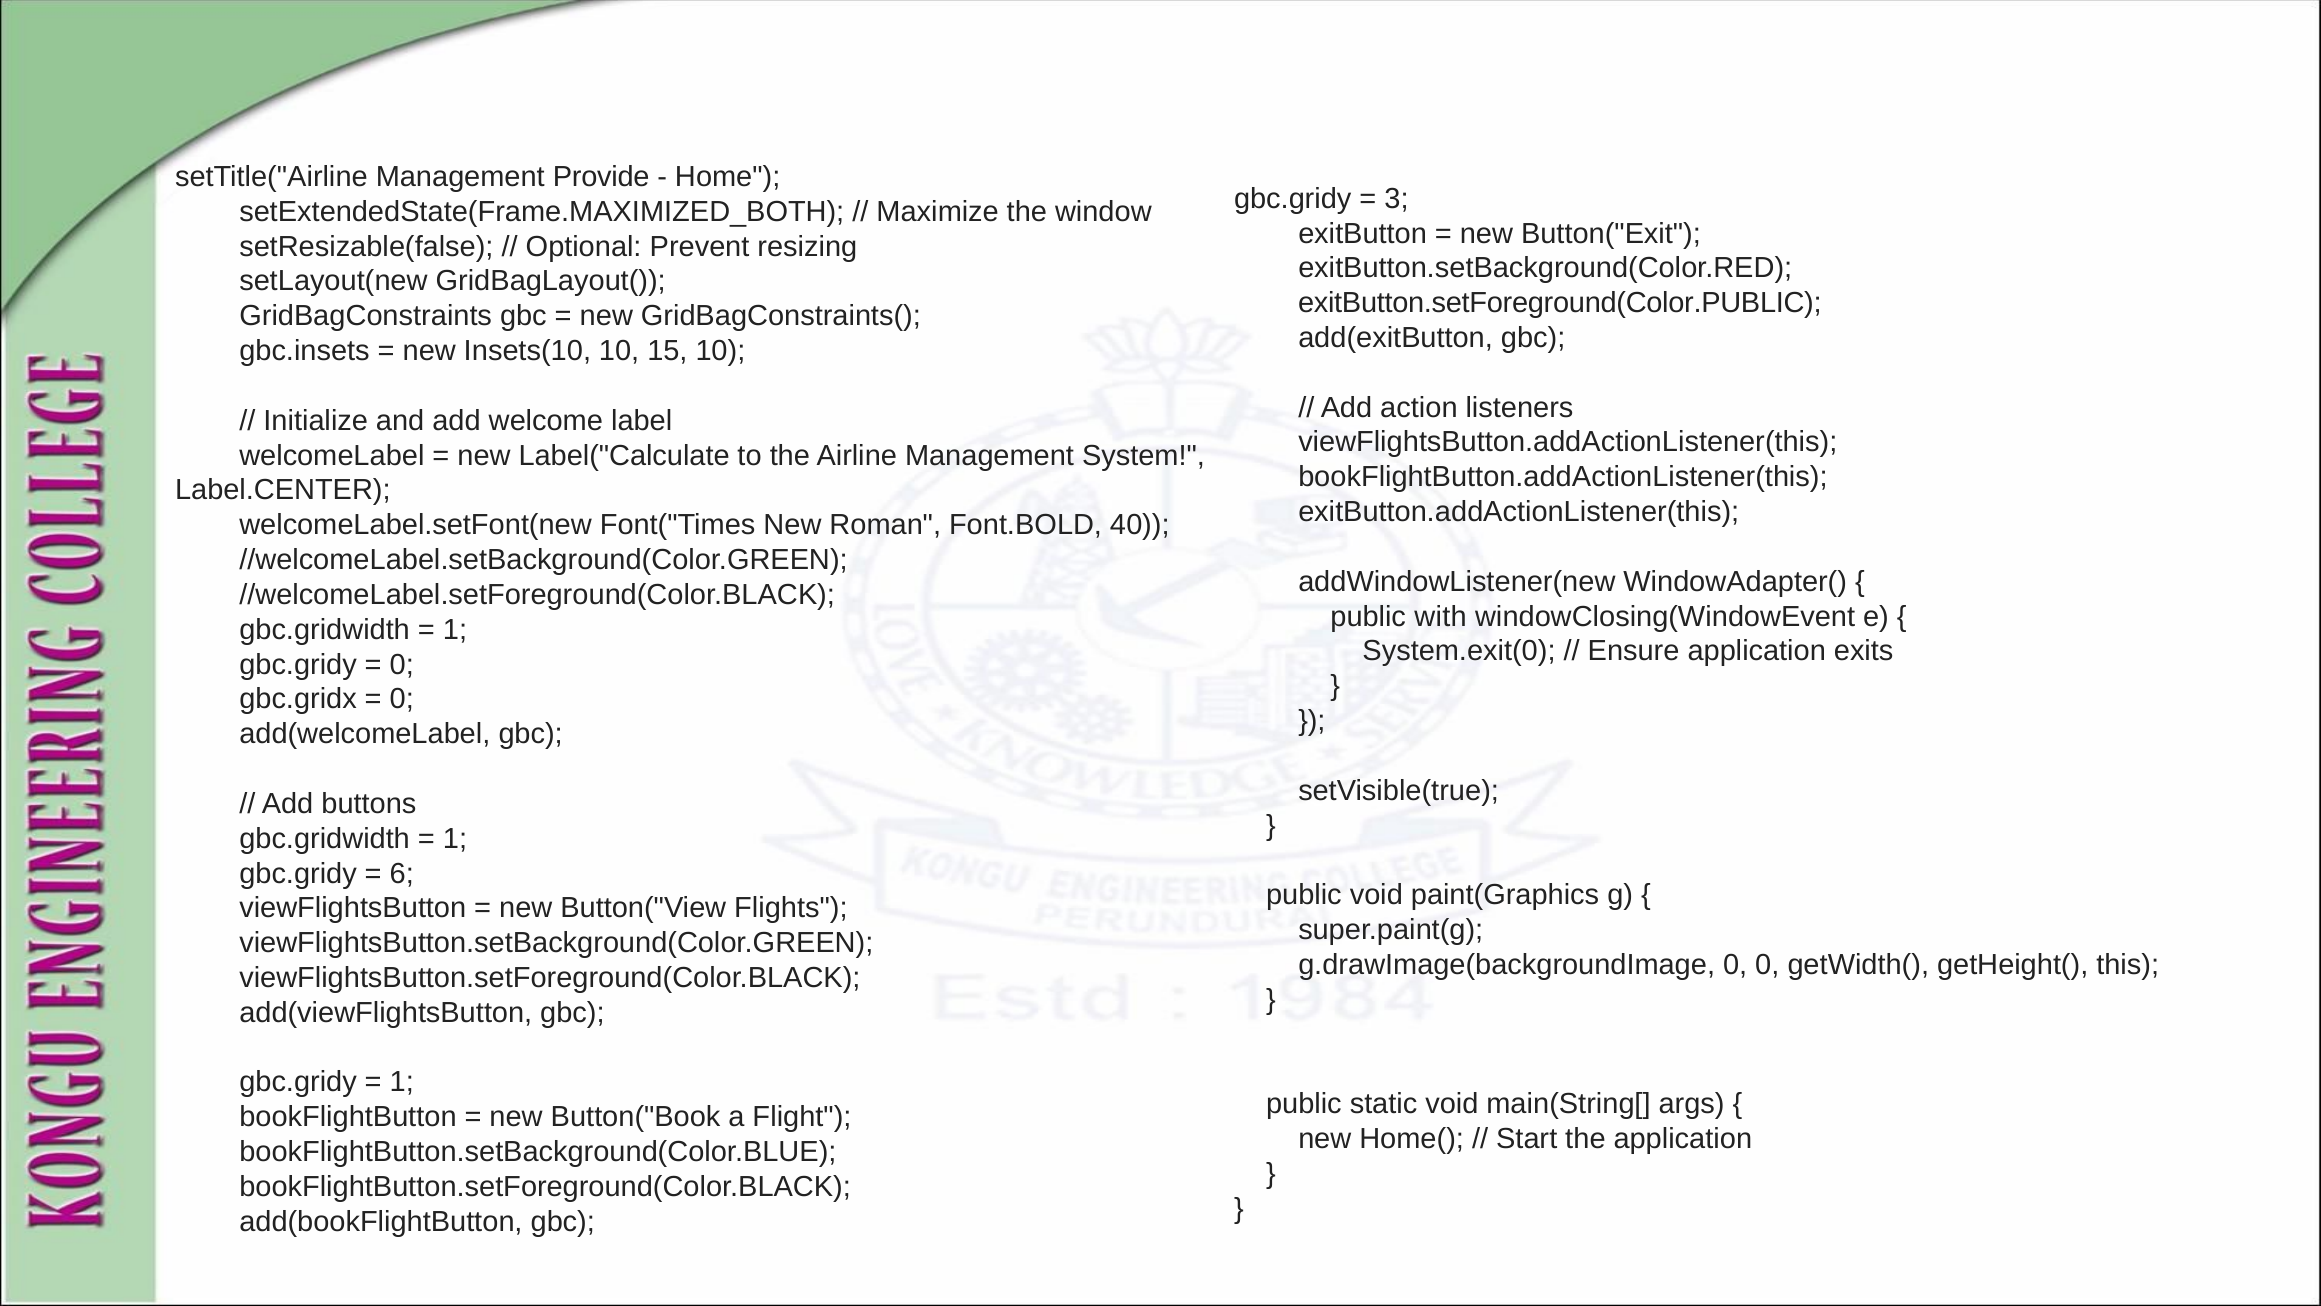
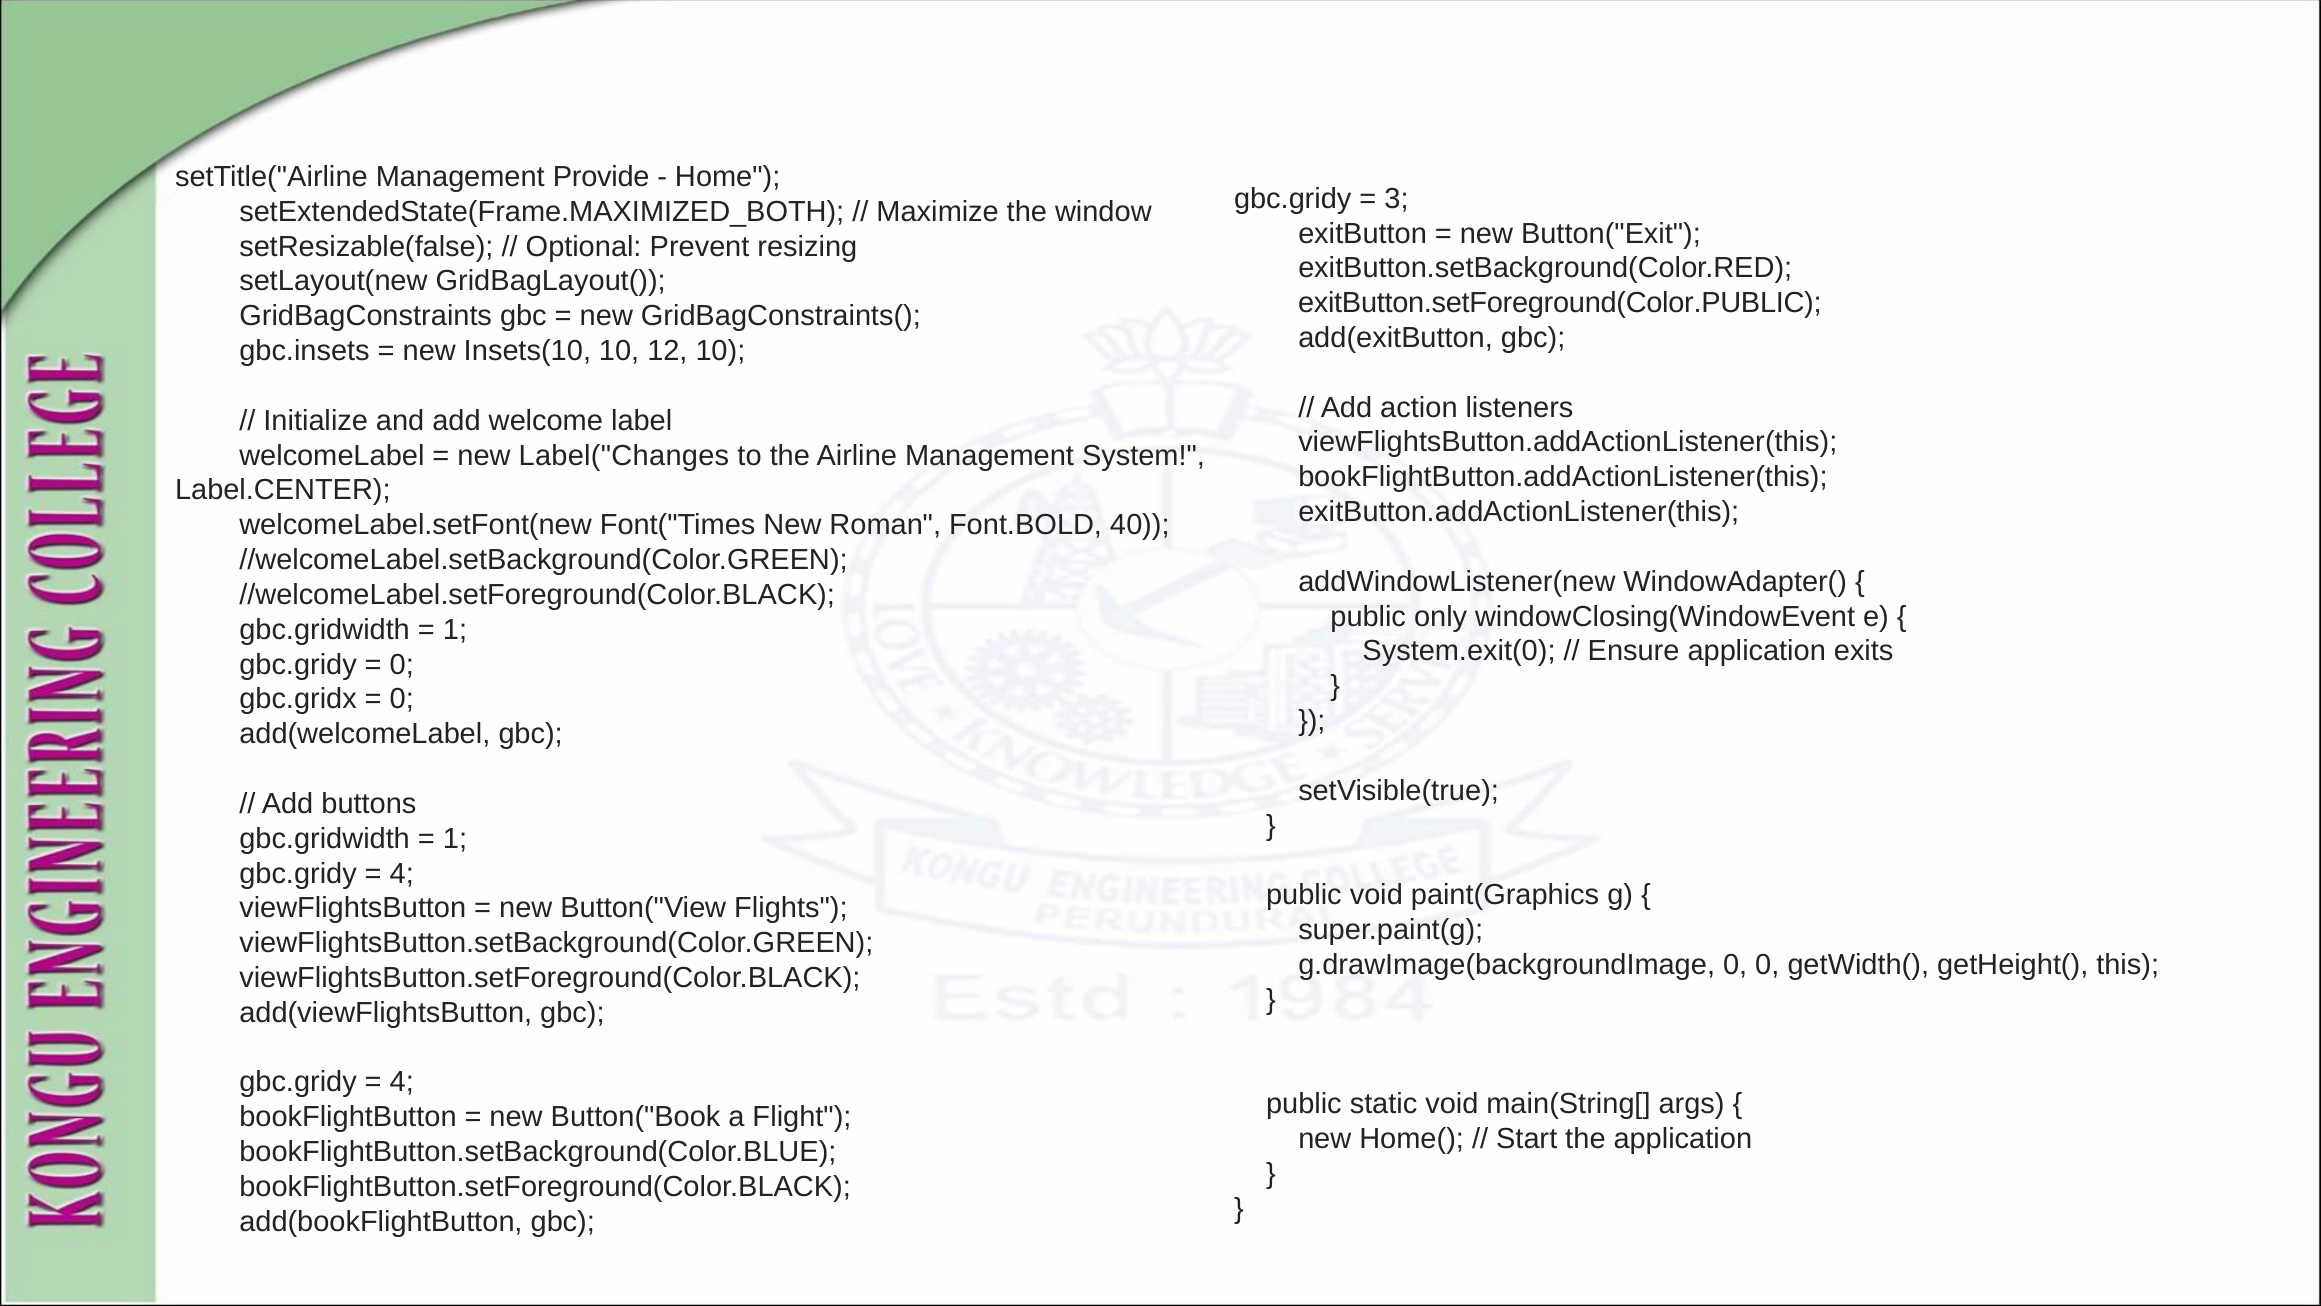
15: 15 -> 12
Label("Calculate: Label("Calculate -> Label("Changes
with: with -> only
6 at (402, 873): 6 -> 4
1 at (402, 1082): 1 -> 4
